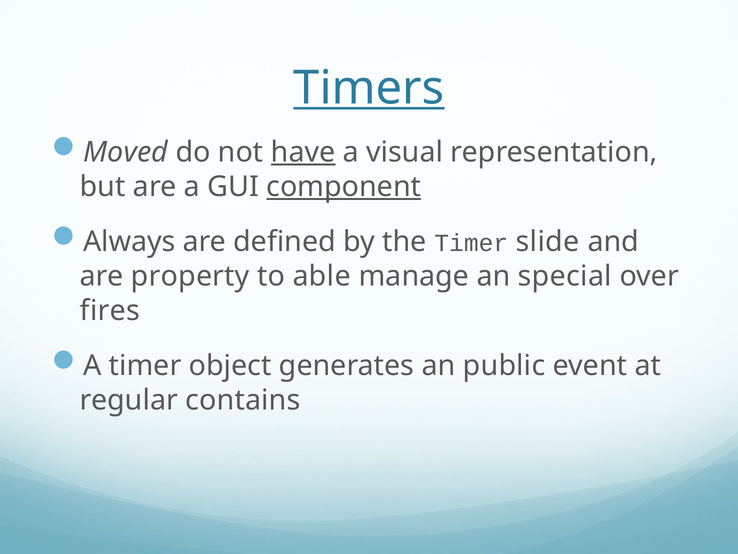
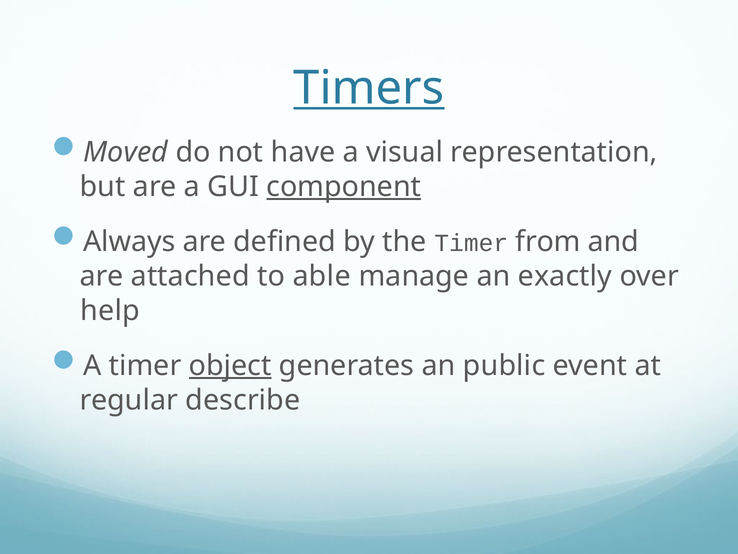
have underline: present -> none
slide: slide -> from
property: property -> attached
special: special -> exactly
fires: fires -> help
object underline: none -> present
contains: contains -> describe
